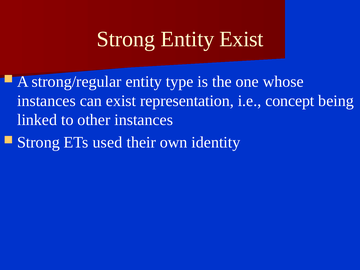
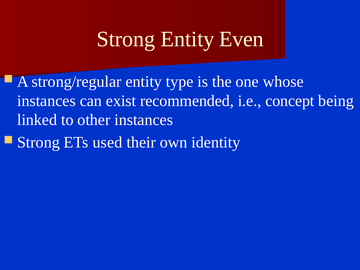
Entity Exist: Exist -> Even
representation: representation -> recommended
